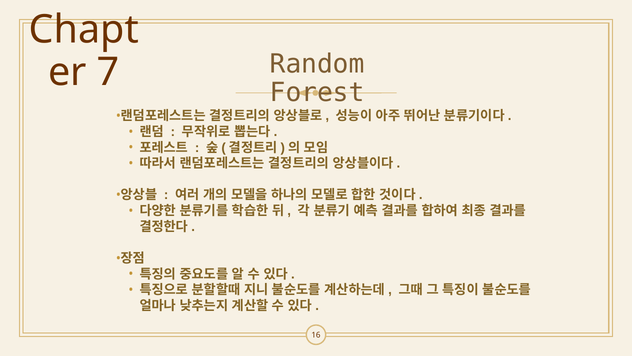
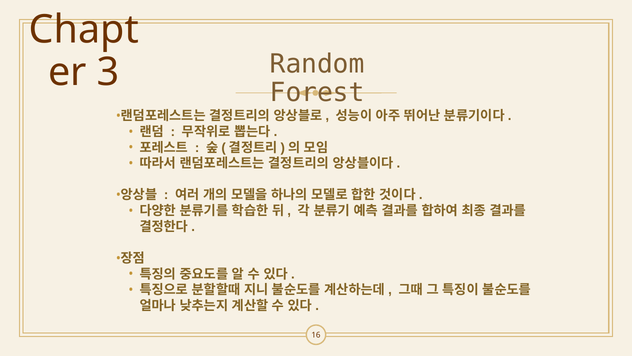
7: 7 -> 3
